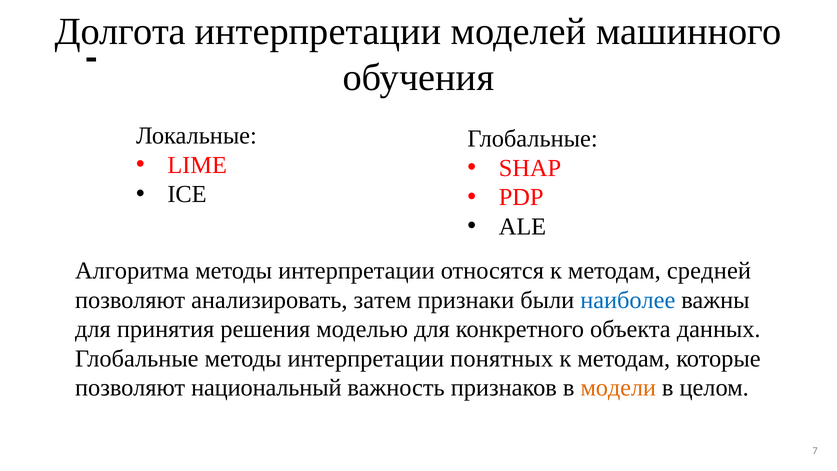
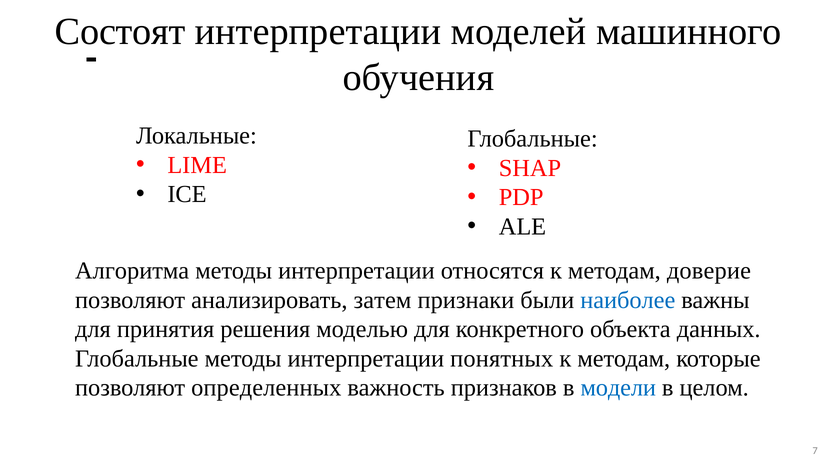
Долгота: Долгота -> Состоят
средней: средней -> доверие
национальный: национальный -> определенных
модели colour: orange -> blue
